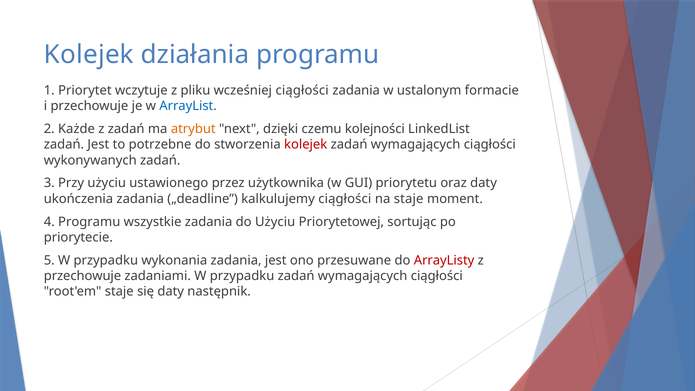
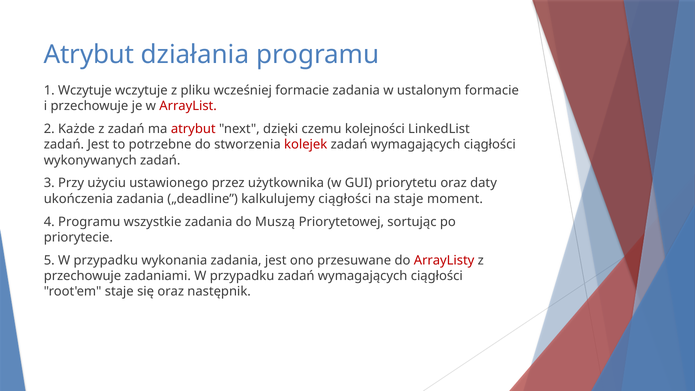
Kolejek at (89, 55): Kolejek -> Atrybut
1 Priorytet: Priorytet -> Wczytuje
wcześniej ciągłości: ciągłości -> formacie
ArrayList colour: blue -> red
atrybut at (193, 129) colour: orange -> red
do Użyciu: Użyciu -> Muszą
się daty: daty -> oraz
